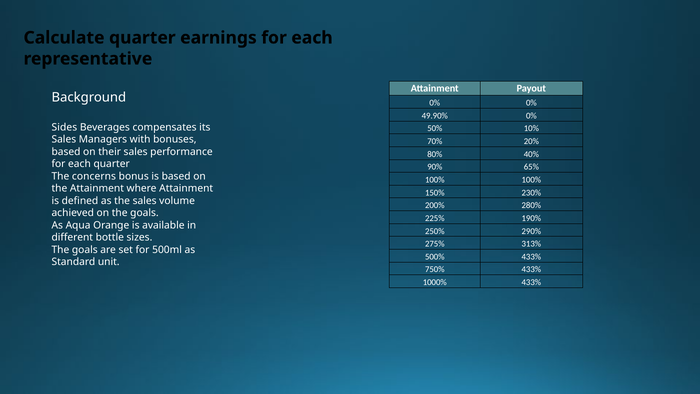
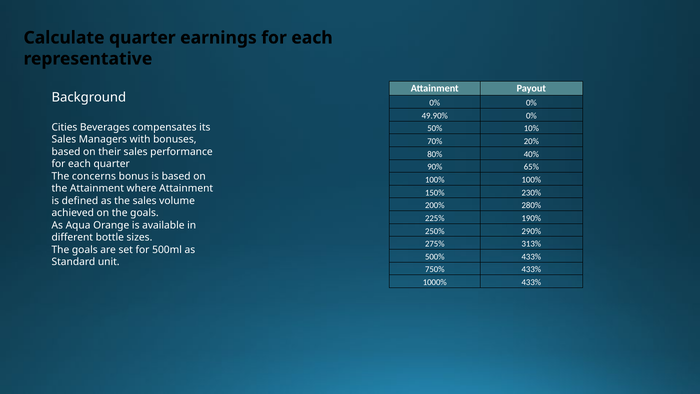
Sides: Sides -> Cities
